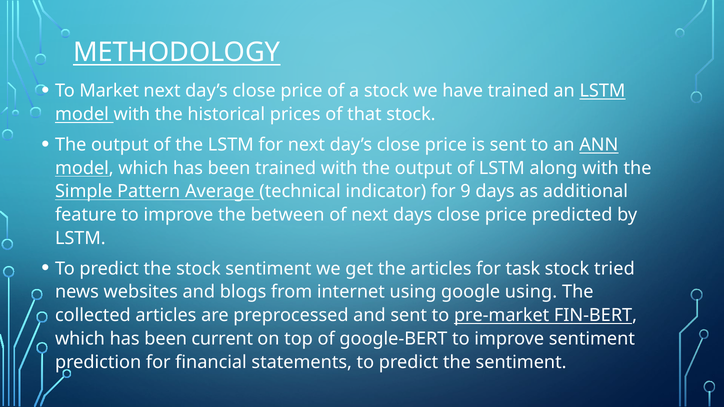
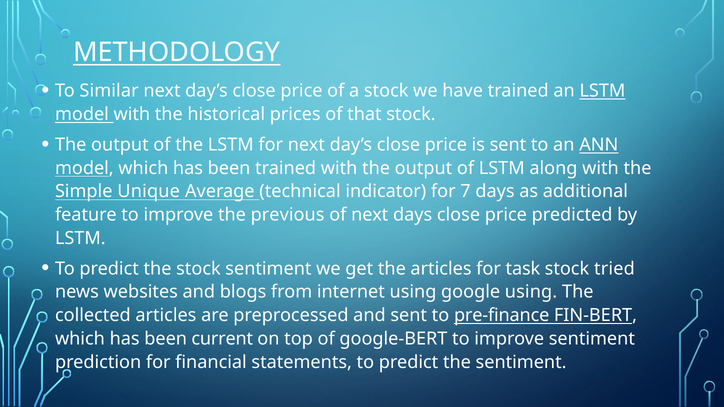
Market: Market -> Similar
Pattern: Pattern -> Unique
9: 9 -> 7
between: between -> previous
pre-market: pre-market -> pre-finance
